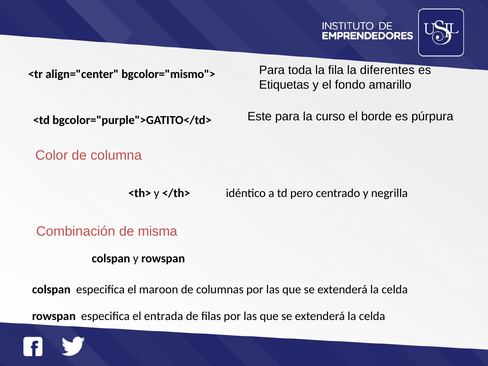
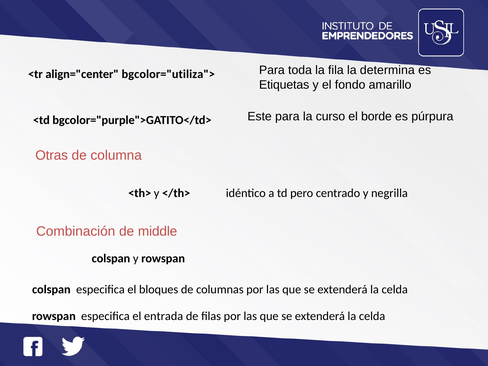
diferentes: diferentes -> determina
bgcolor="mismo">: bgcolor="mismo"> -> bgcolor="utiliza">
Color: Color -> Otras
misma: misma -> middle
maroon: maroon -> bloques
